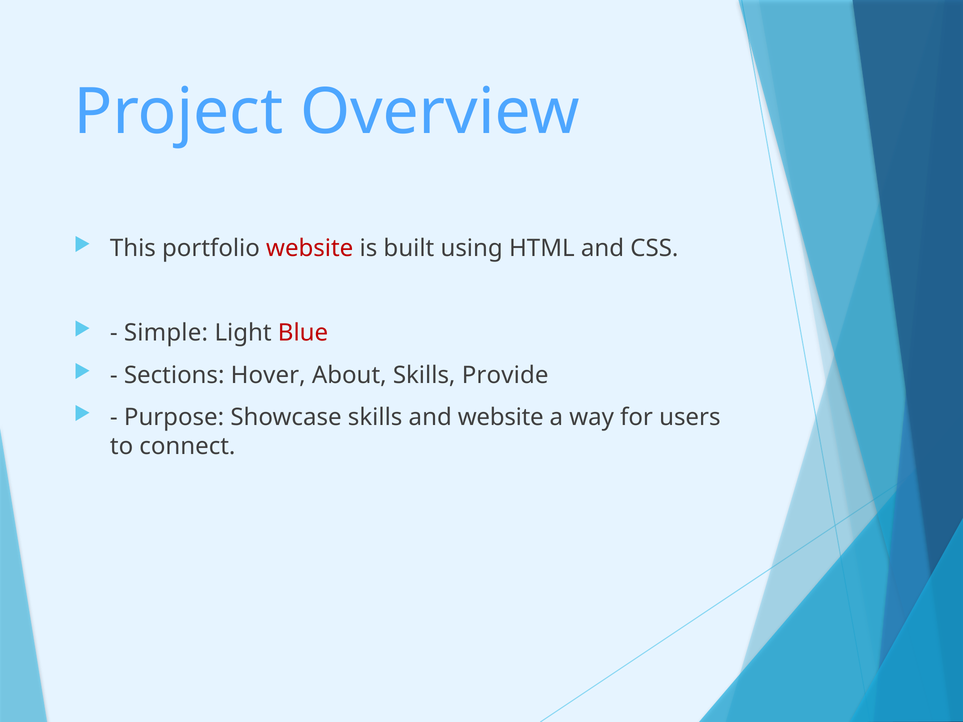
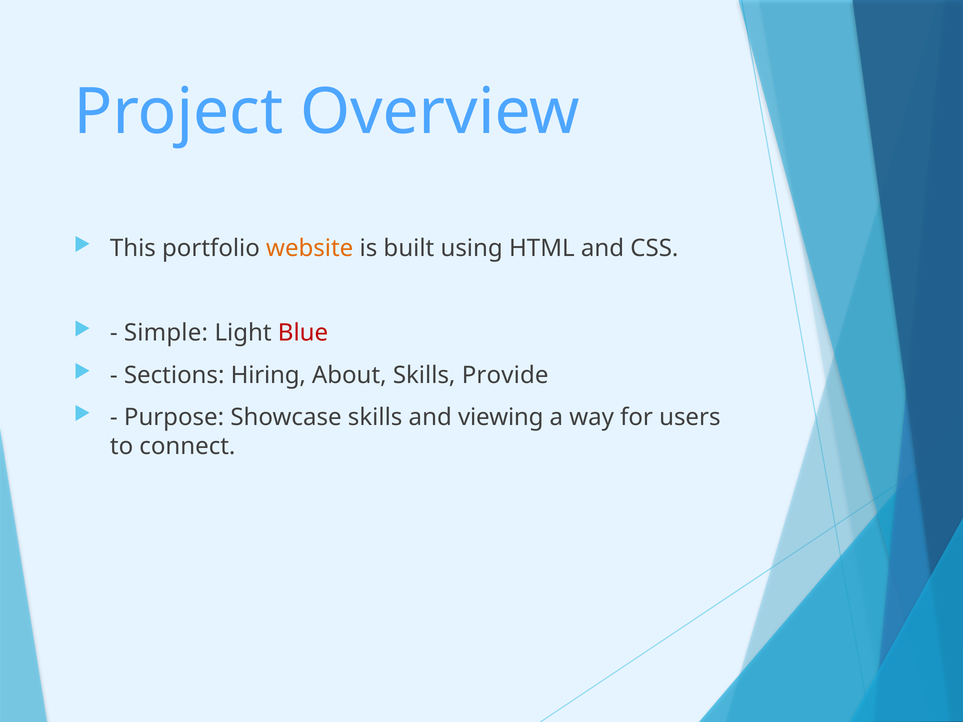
website at (310, 249) colour: red -> orange
Hover: Hover -> Hiring
and website: website -> viewing
